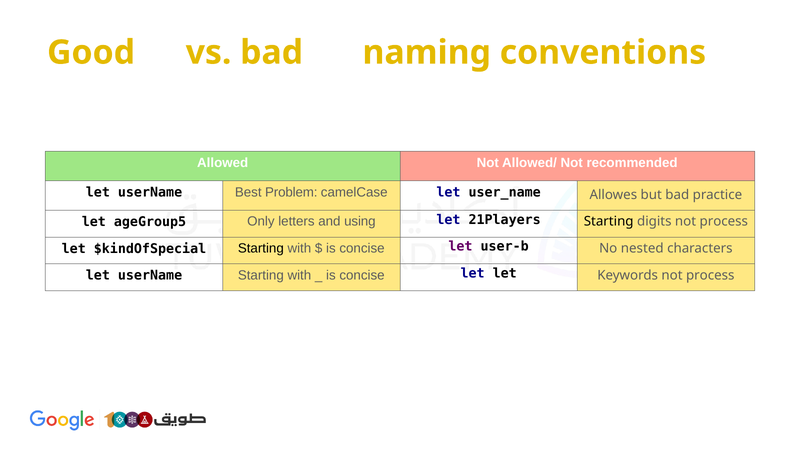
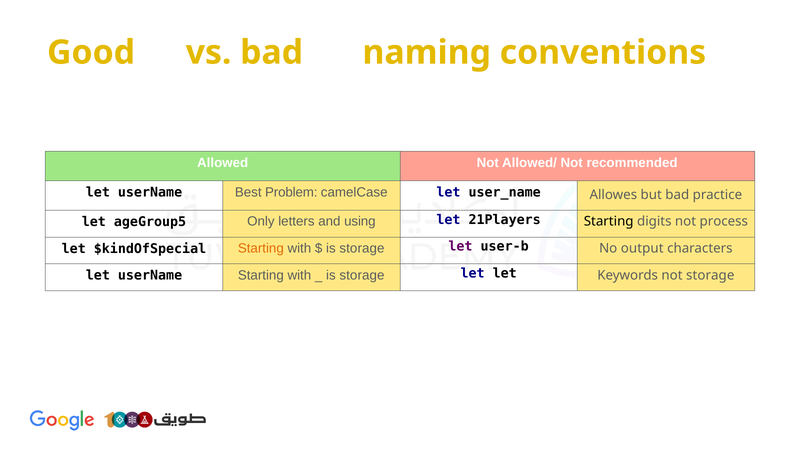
Starting at (261, 248) colour: black -> orange
concise at (362, 248): concise -> storage
nested: nested -> output
concise at (362, 275): concise -> storage
Keywords not process: process -> storage
